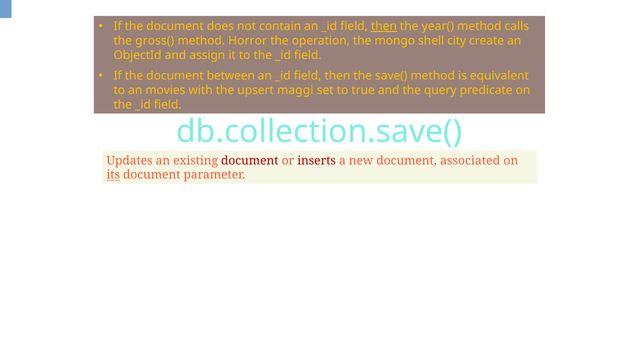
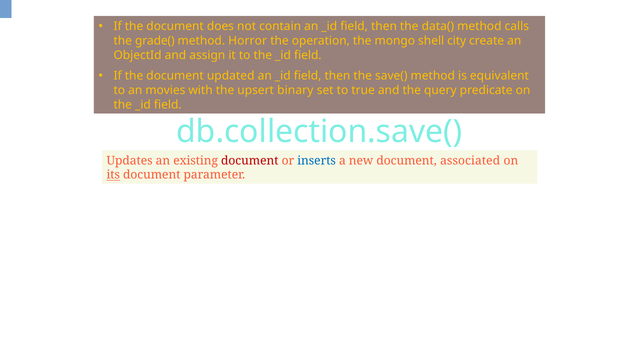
then at (384, 26) underline: present -> none
year(: year( -> data(
gross(: gross( -> grade(
between: between -> updated
maggi: maggi -> binary
inserts colour: red -> blue
